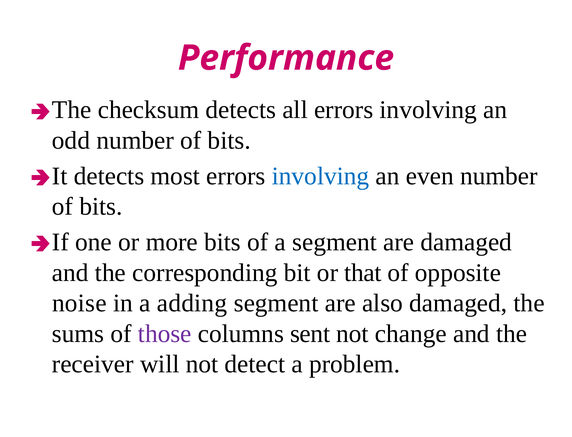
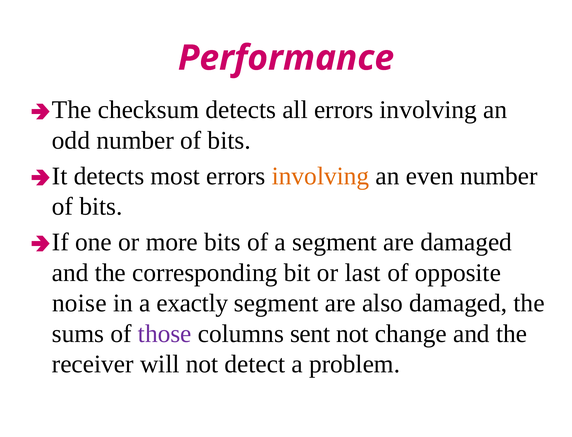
involving at (321, 176) colour: blue -> orange
that: that -> last
adding: adding -> exactly
